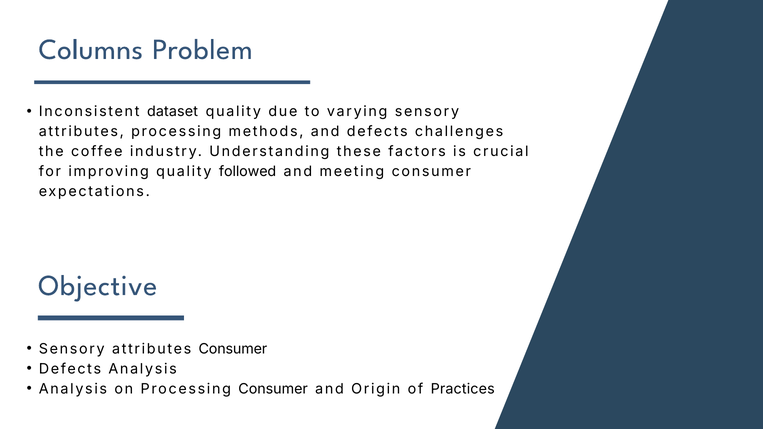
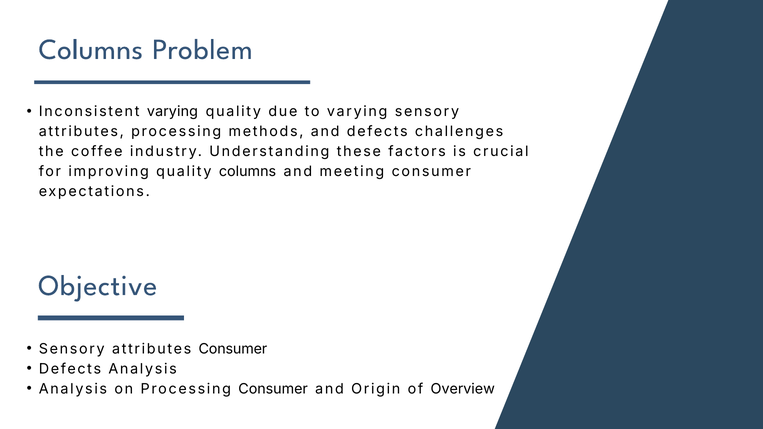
Inconsistent dataset: dataset -> varying
quality followed: followed -> columns
Practices: Practices -> Overview
